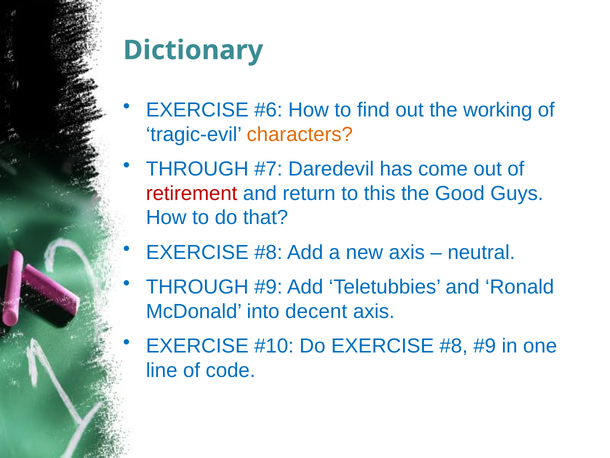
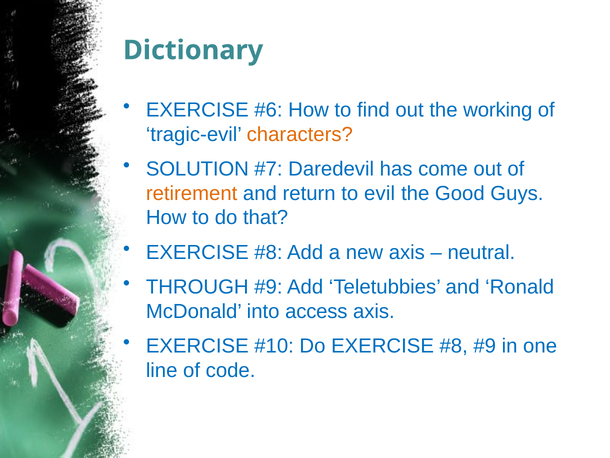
THROUGH at (197, 169): THROUGH -> SOLUTION
retirement colour: red -> orange
this: this -> evil
decent: decent -> access
